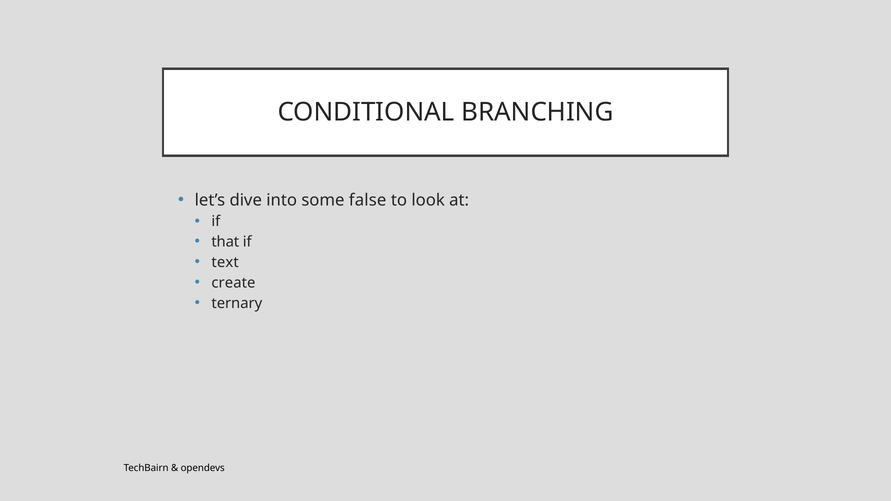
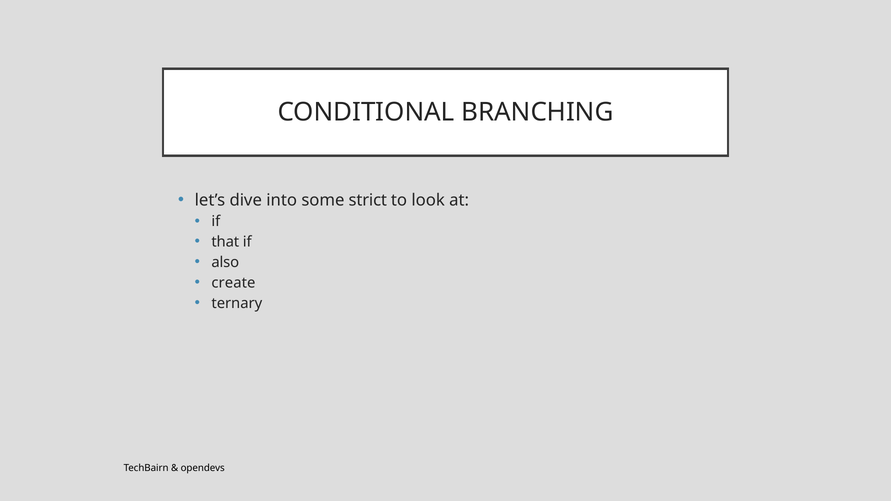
false: false -> strict
text: text -> also
